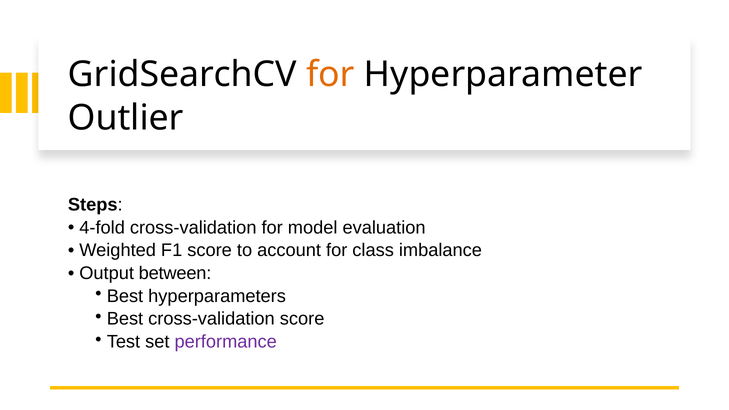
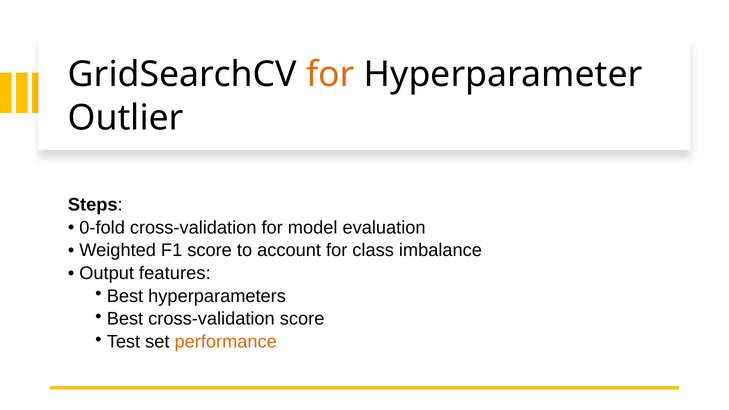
4-fold: 4-fold -> 0-fold
between: between -> features
performance colour: purple -> orange
